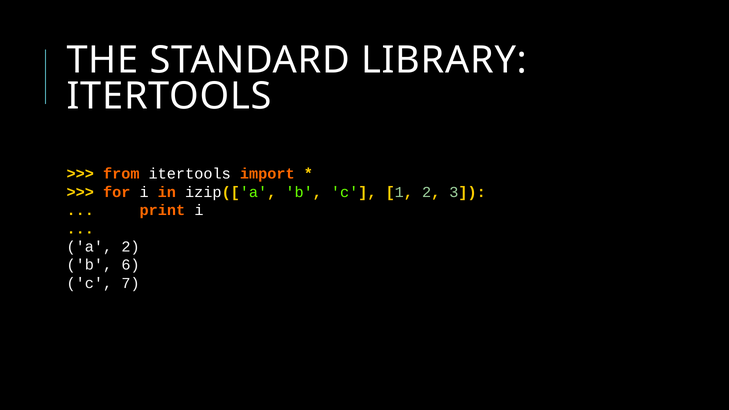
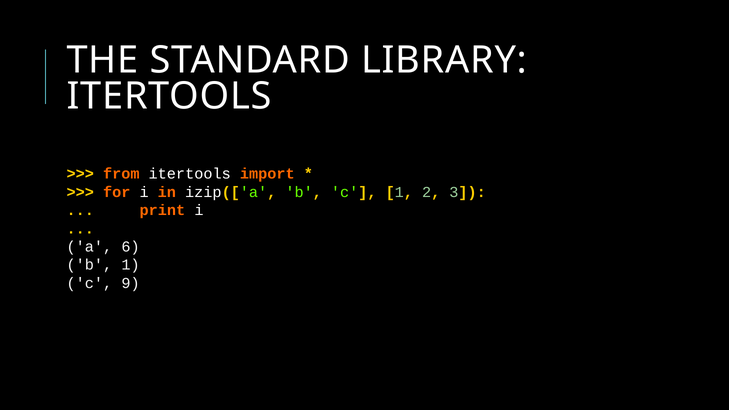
a 2: 2 -> 6
b 6: 6 -> 1
7: 7 -> 9
